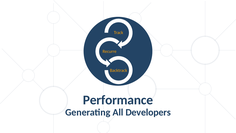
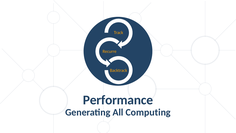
Developers: Developers -> Computing
